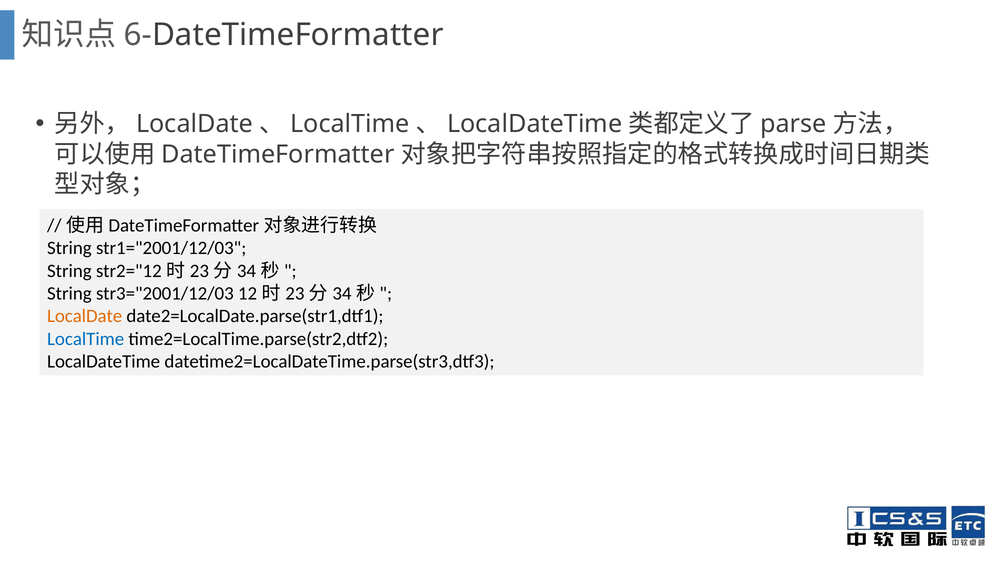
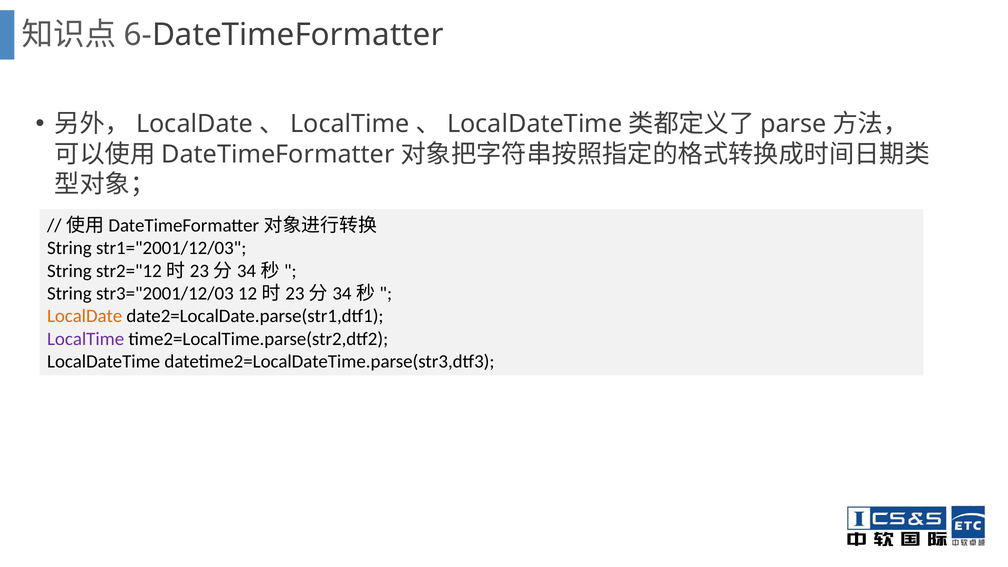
LocalTime at (86, 339) colour: blue -> purple
